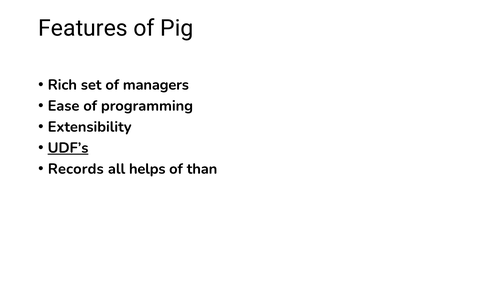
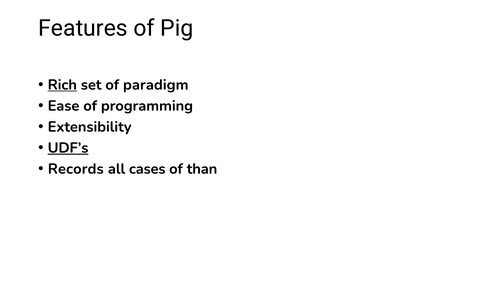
Rich underline: none -> present
managers: managers -> paradigm
helps: helps -> cases
